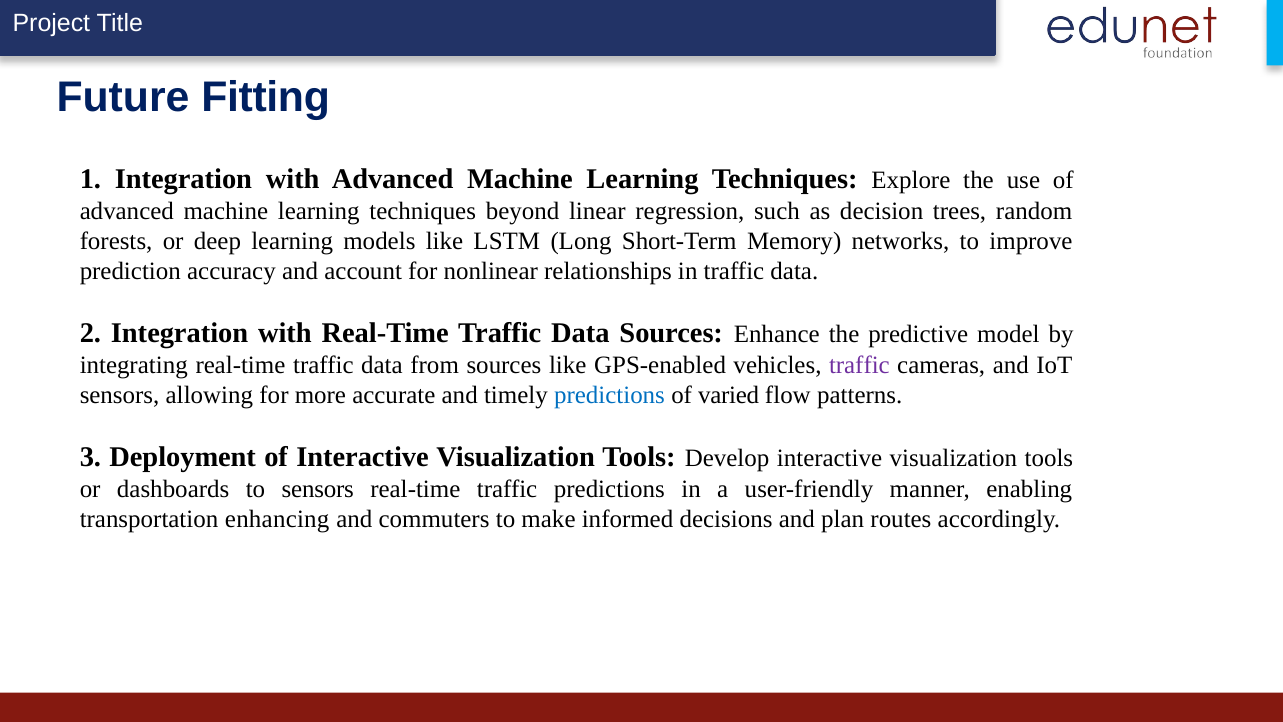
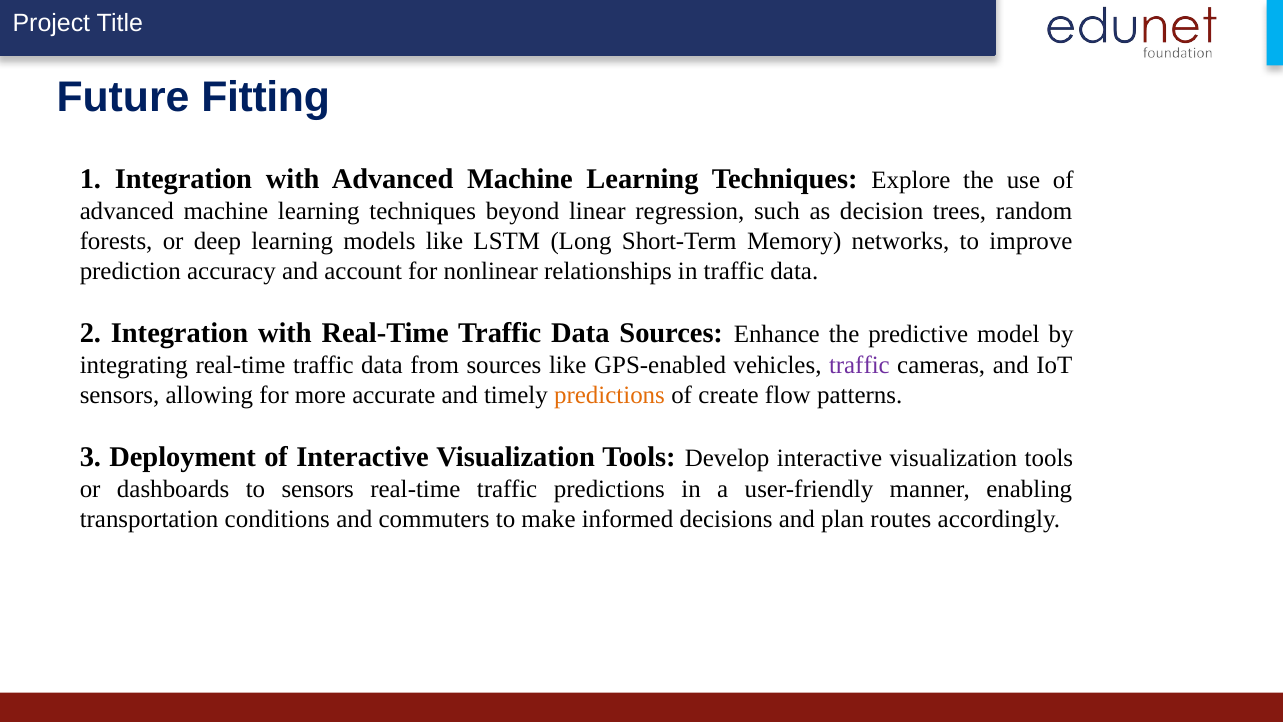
predictions at (609, 395) colour: blue -> orange
varied: varied -> create
enhancing: enhancing -> conditions
